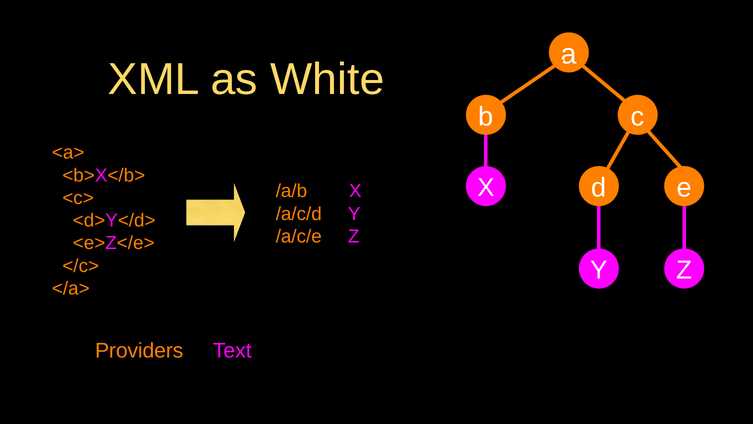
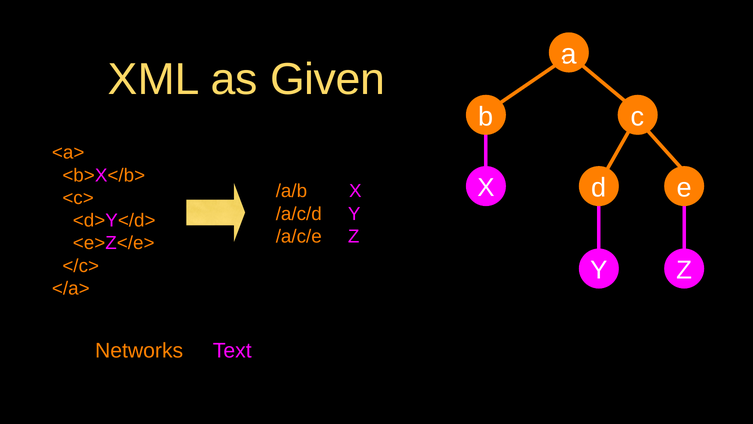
White: White -> Given
Providers: Providers -> Networks
